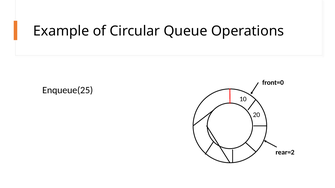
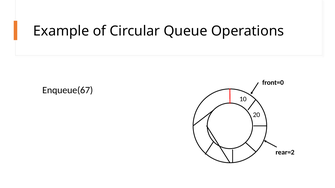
Enqueue(25: Enqueue(25 -> Enqueue(67
